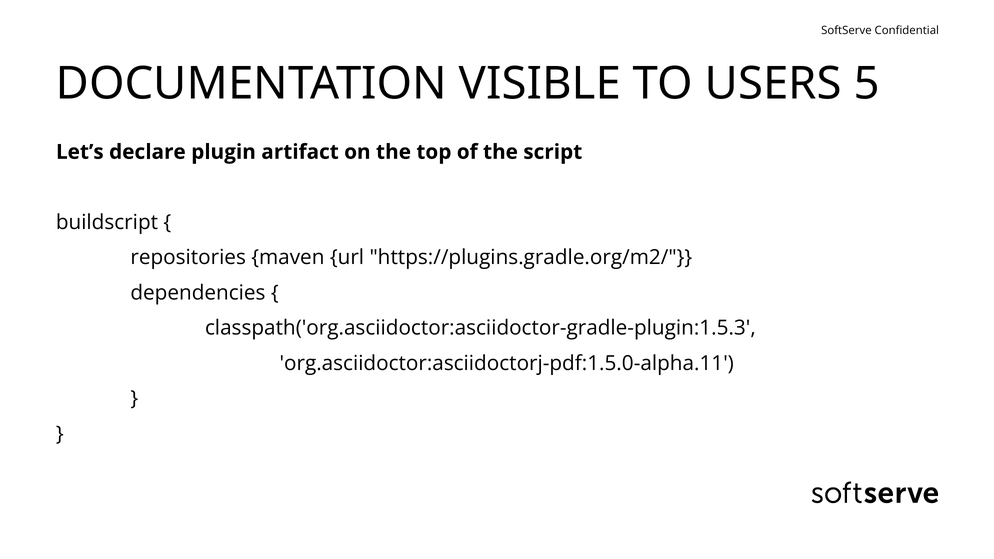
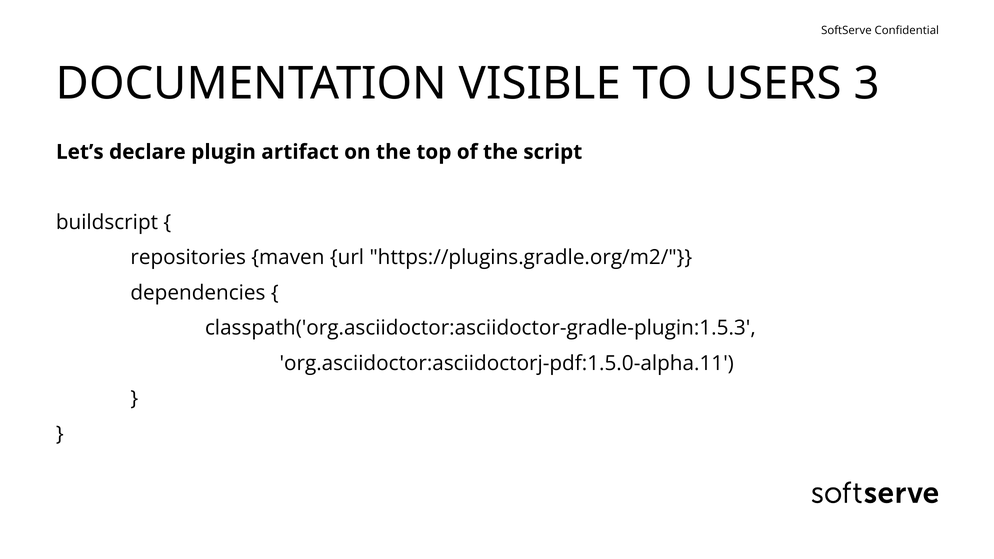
5: 5 -> 3
